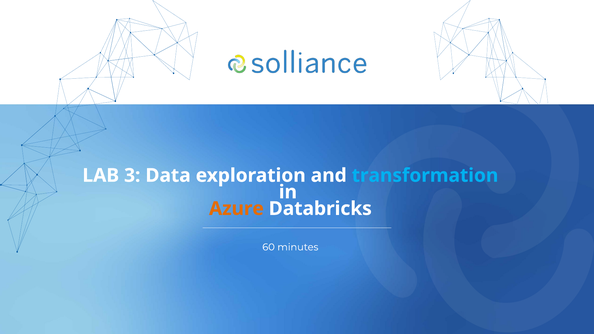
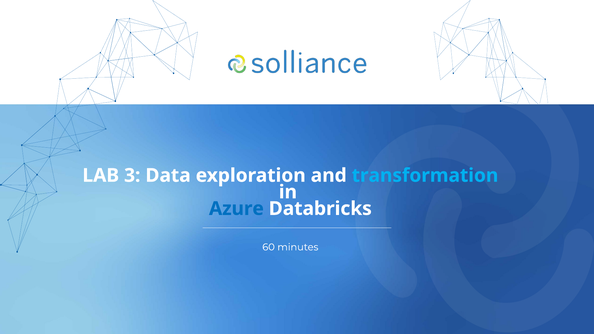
Azure colour: orange -> blue
